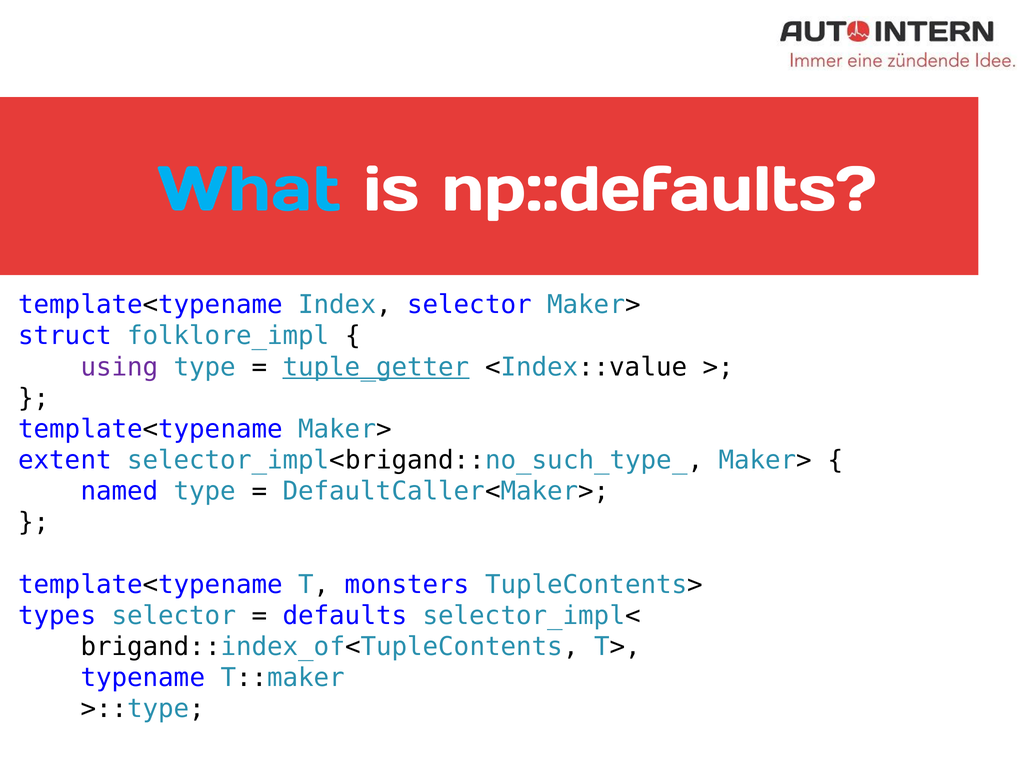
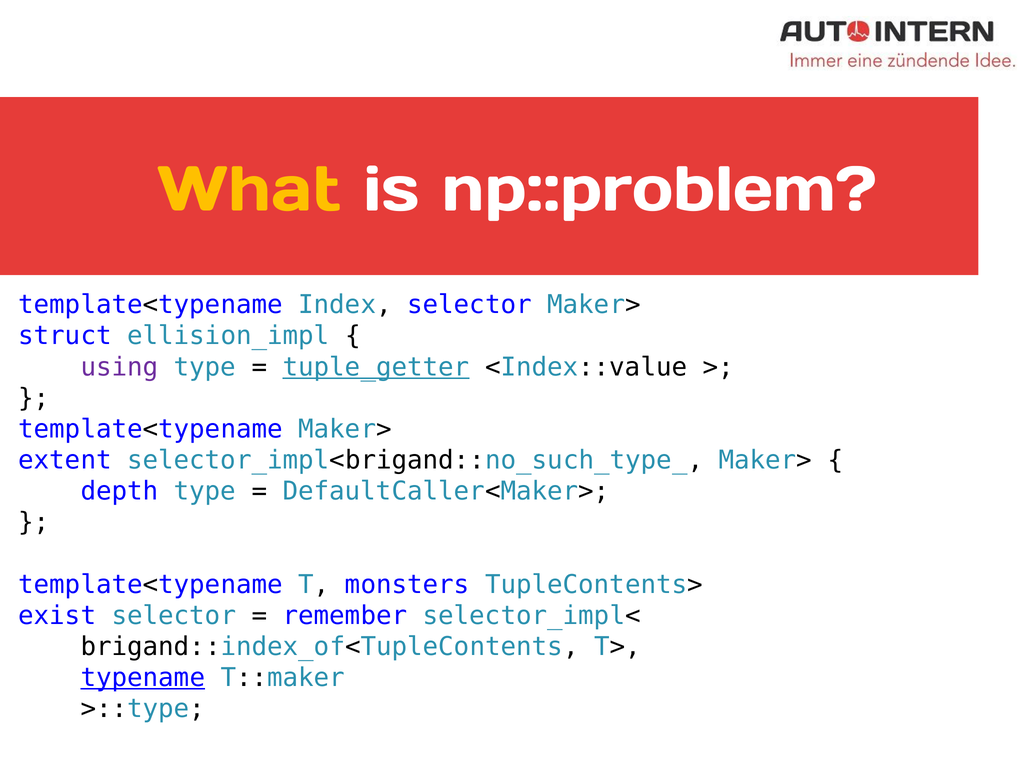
What colour: light blue -> yellow
np::defaults: np::defaults -> np::problem
folklore_impl: folklore_impl -> ellision_impl
named: named -> depth
types: types -> exist
defaults: defaults -> remember
typename underline: none -> present
